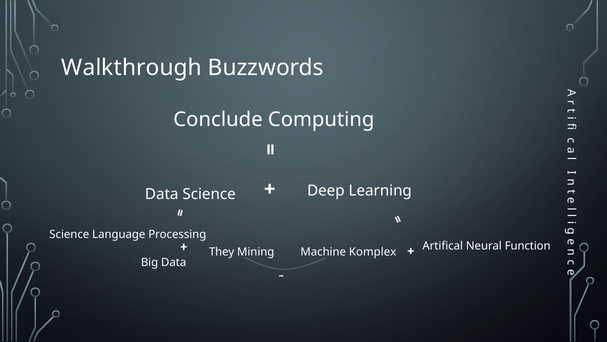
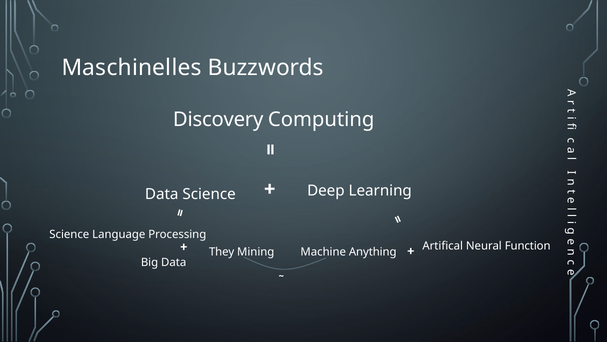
Walkthrough: Walkthrough -> Maschinelles
Conclude: Conclude -> Discovery
Komplex: Komplex -> Anything
